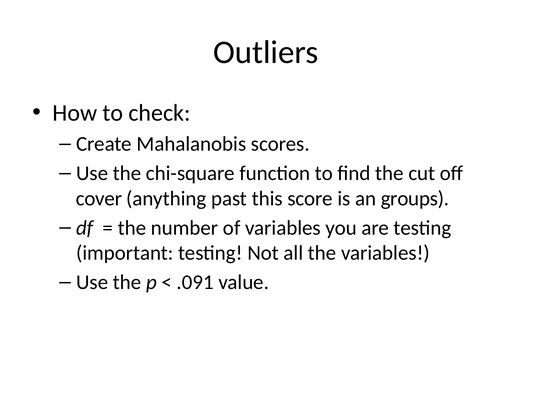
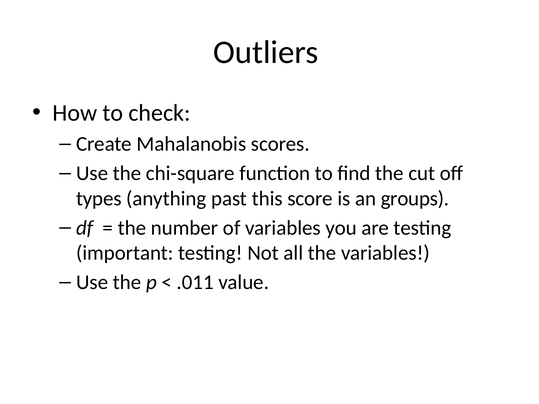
cover: cover -> types
.091: .091 -> .011
